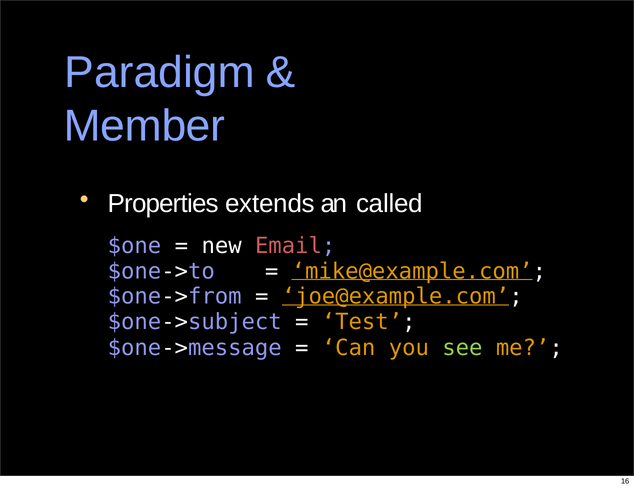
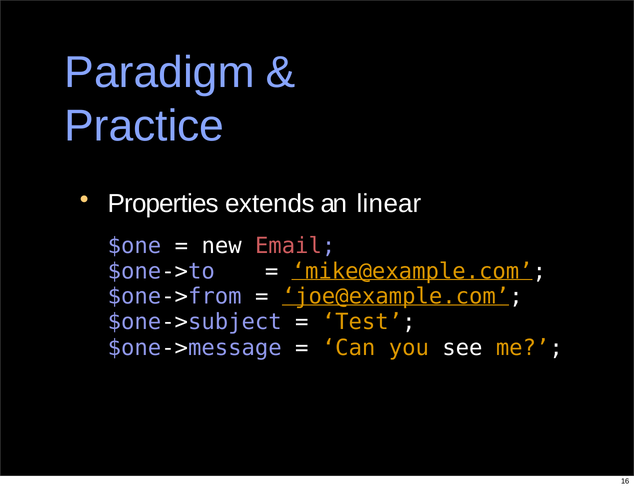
Member: Member -> Practice
called: called -> linear
see colour: light green -> white
